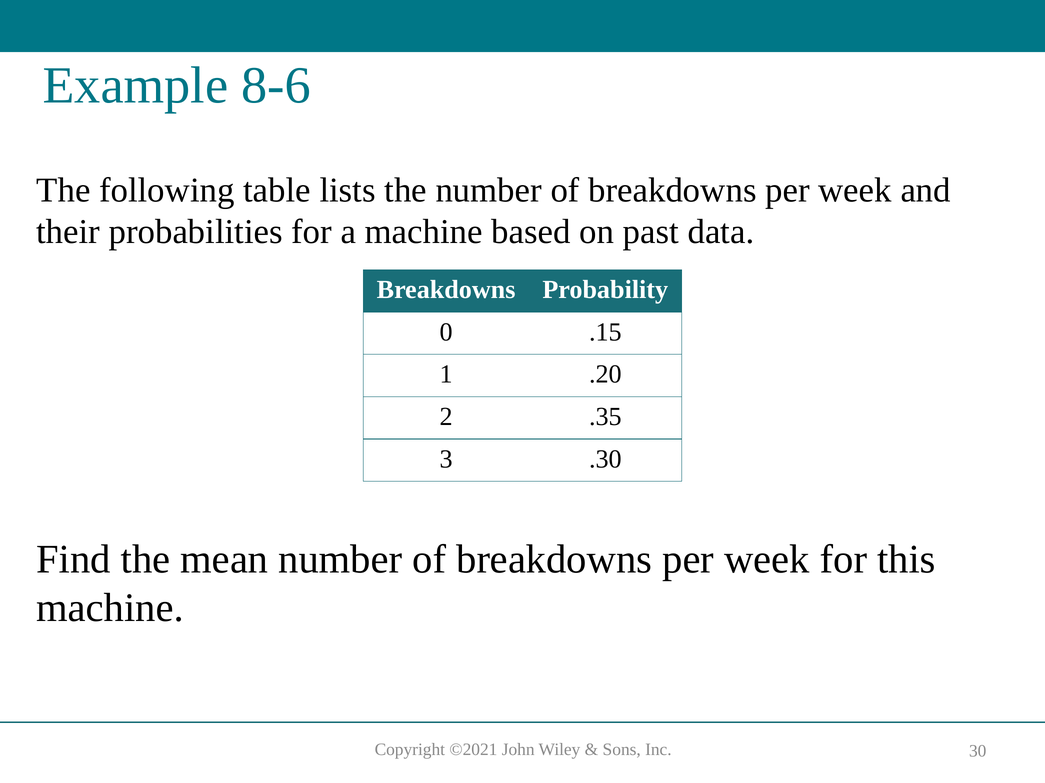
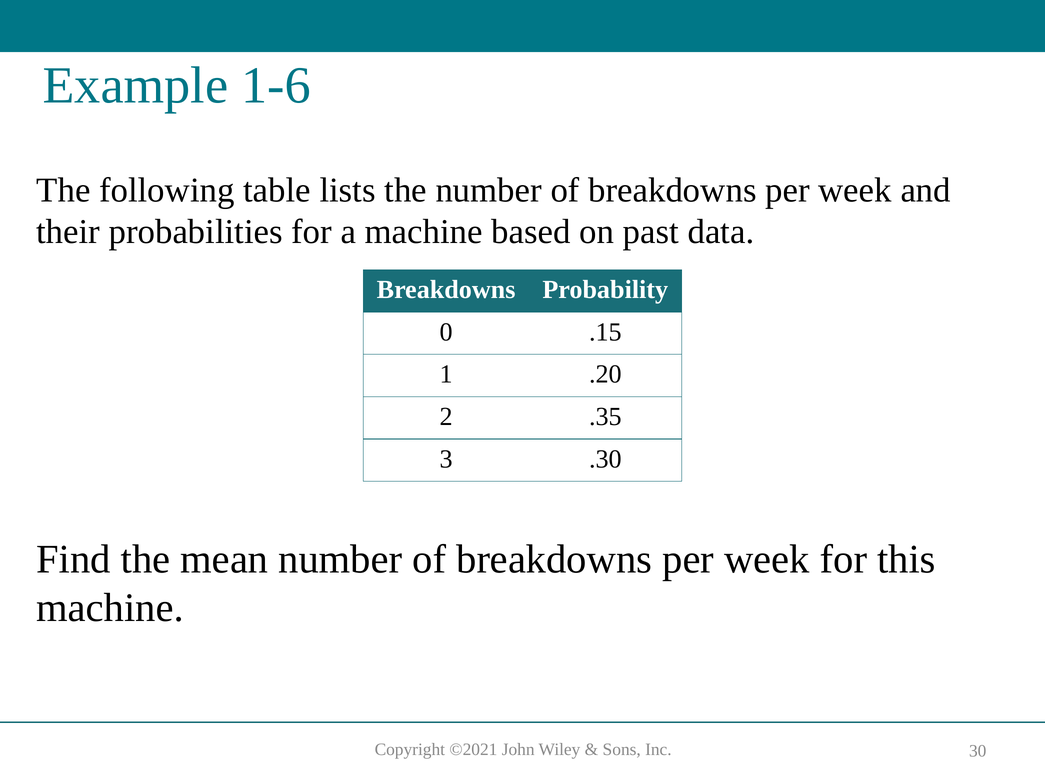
8-6: 8-6 -> 1-6
